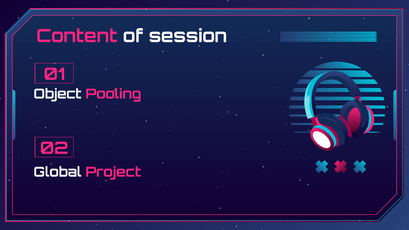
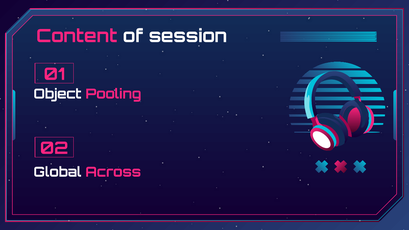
Project: Project -> Across
